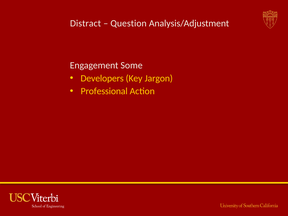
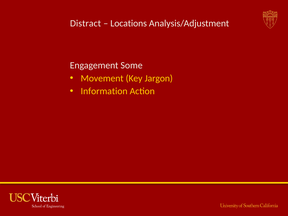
Question: Question -> Locations
Developers: Developers -> Movement
Professional: Professional -> Information
